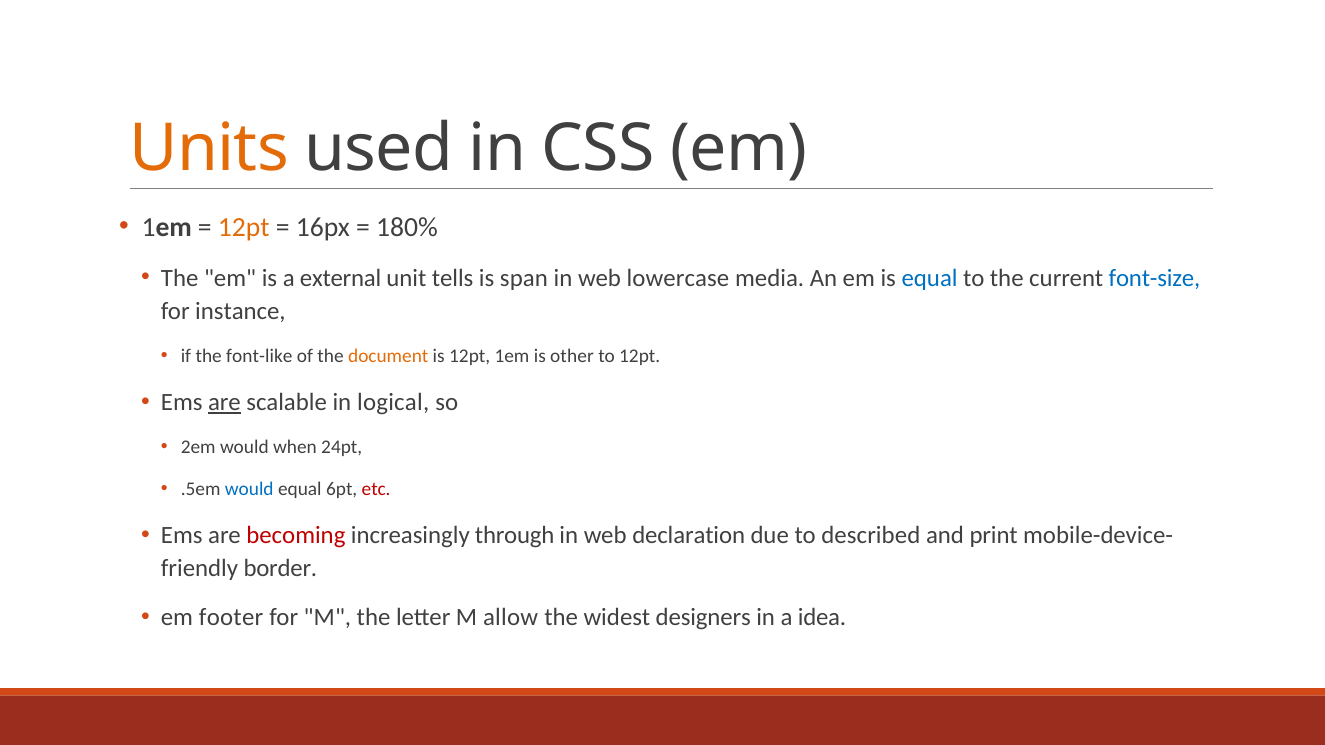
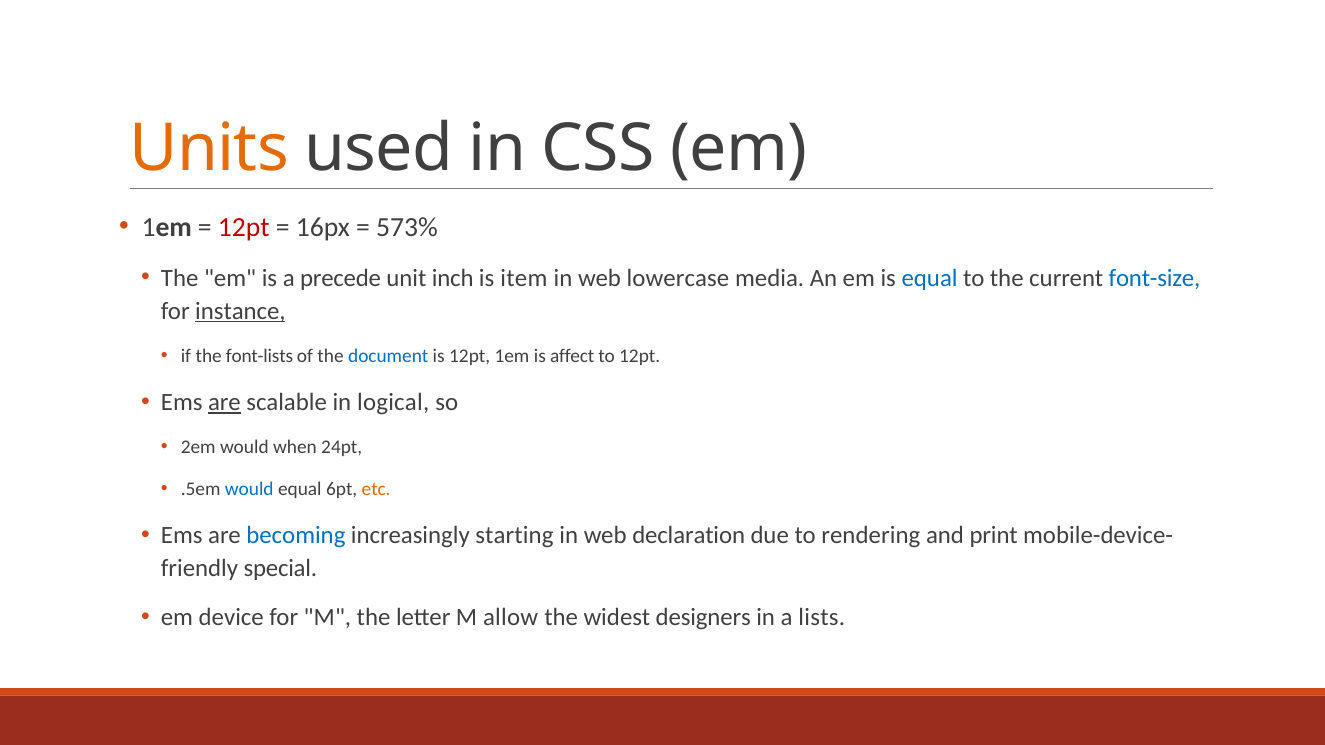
12pt at (244, 227) colour: orange -> red
180%: 180% -> 573%
external: external -> precede
tells: tells -> inch
span: span -> item
instance underline: none -> present
font-like: font-like -> font-lists
document colour: orange -> blue
other: other -> affect
etc colour: red -> orange
becoming colour: red -> blue
through: through -> starting
described: described -> rendering
border: border -> special
footer: footer -> device
idea: idea -> lists
